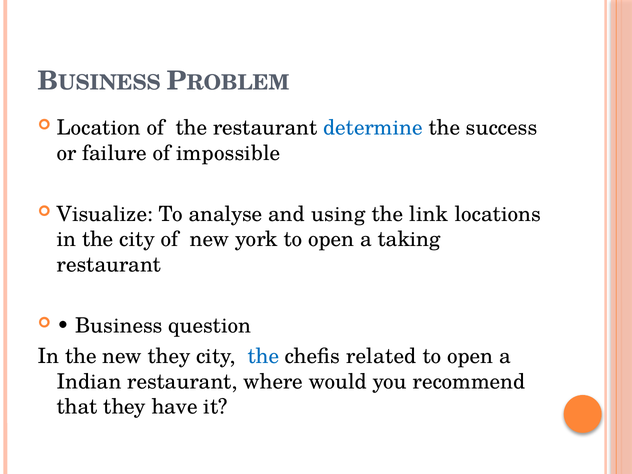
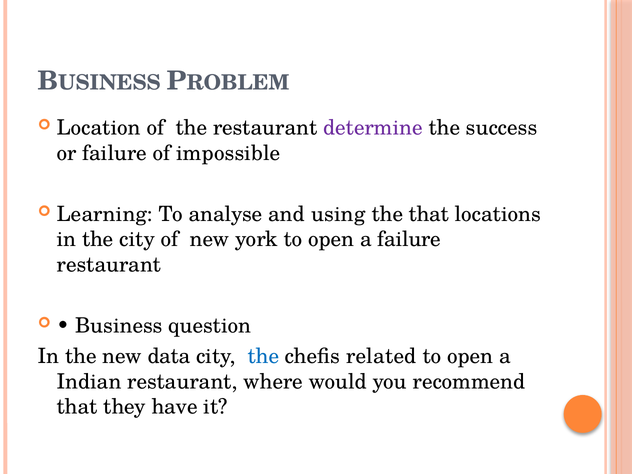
determine colour: blue -> purple
Visualize: Visualize -> Learning
the link: link -> that
a taking: taking -> failure
new they: they -> data
